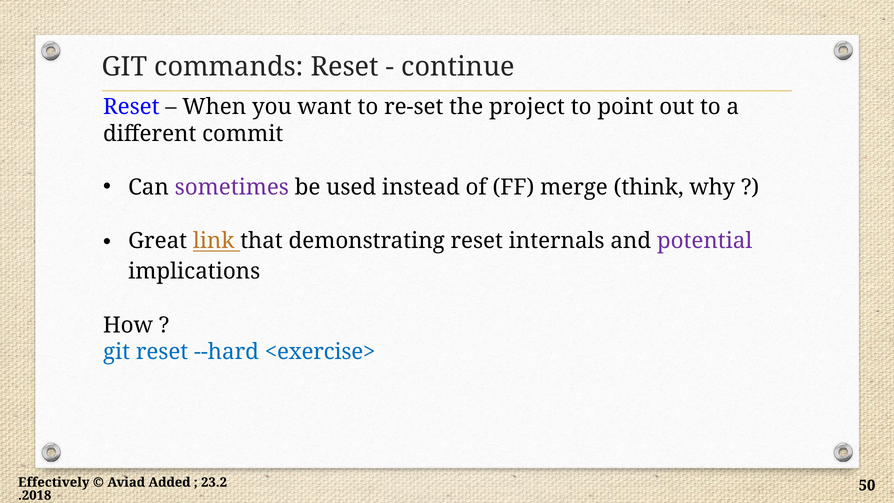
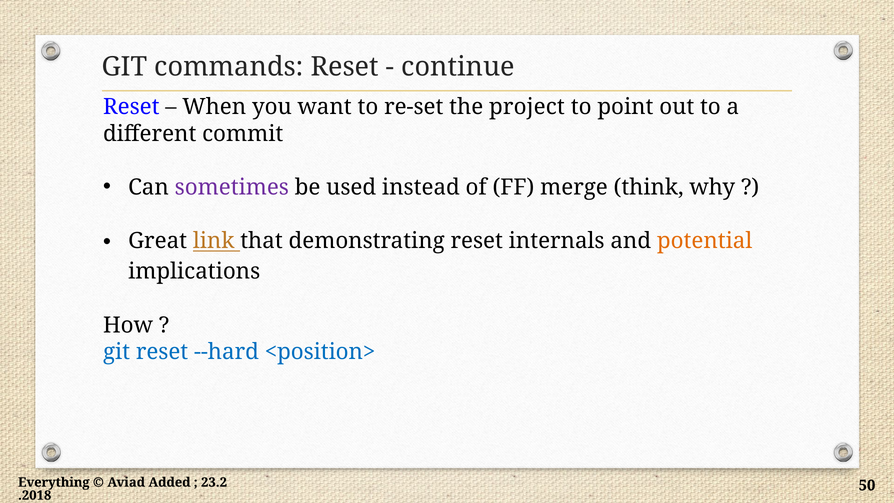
potential colour: purple -> orange
<exercise>: <exercise> -> <position>
Effectively: Effectively -> Everything
